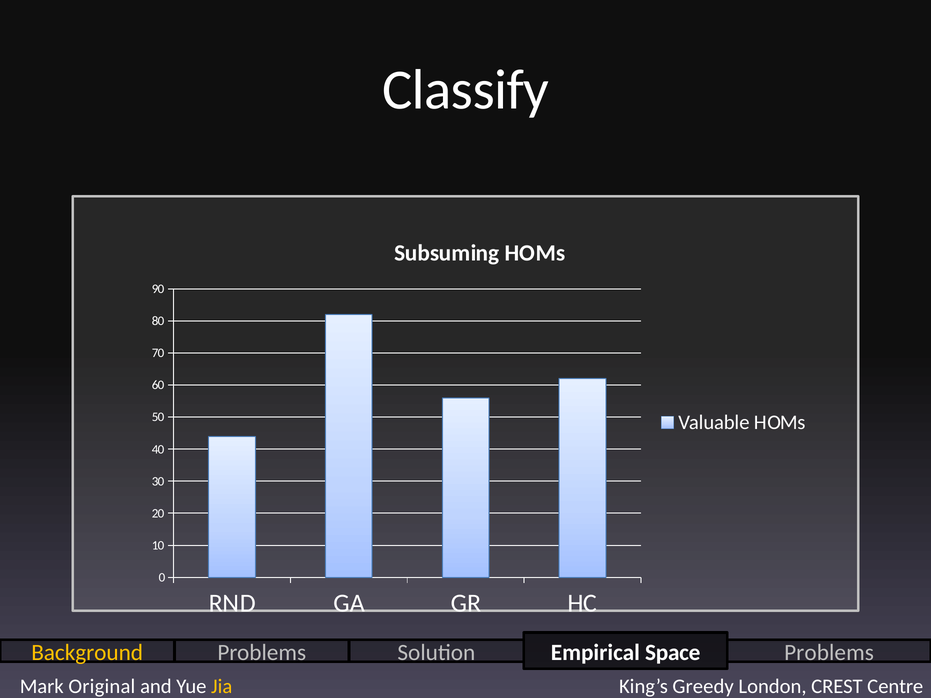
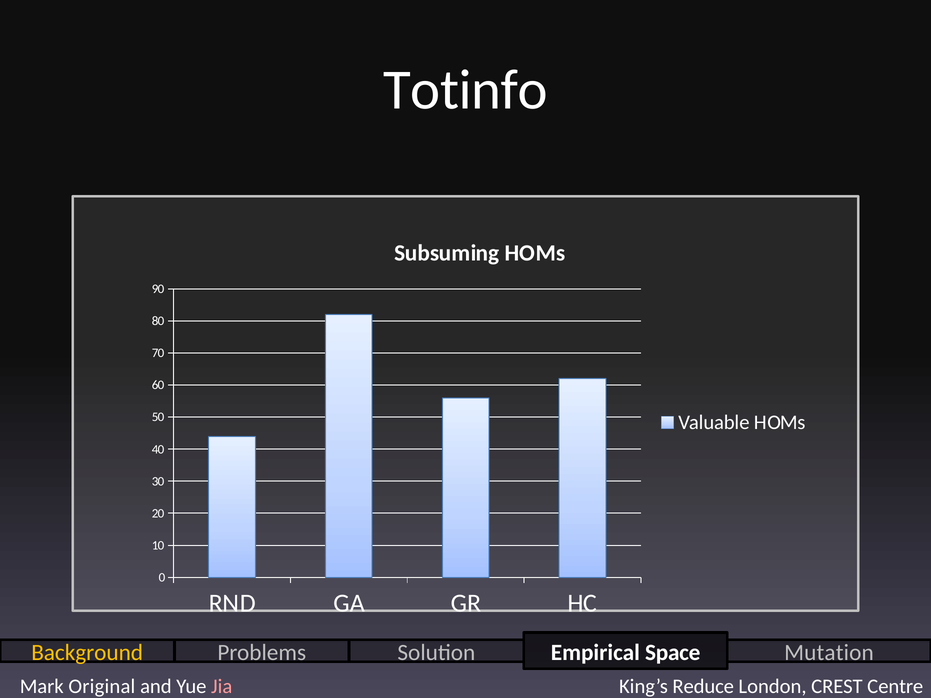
Classify: Classify -> Totinfo
Solution Problems: Problems -> Mutation
Jia colour: yellow -> pink
Greedy: Greedy -> Reduce
